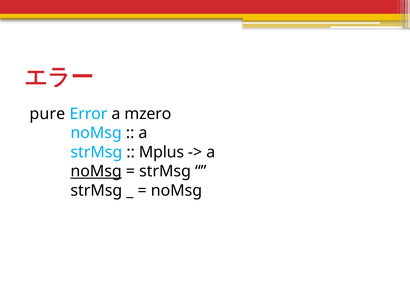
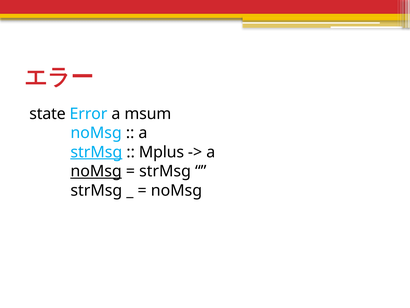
pure: pure -> state
mzero: mzero -> msum
strMsg at (96, 152) underline: none -> present
